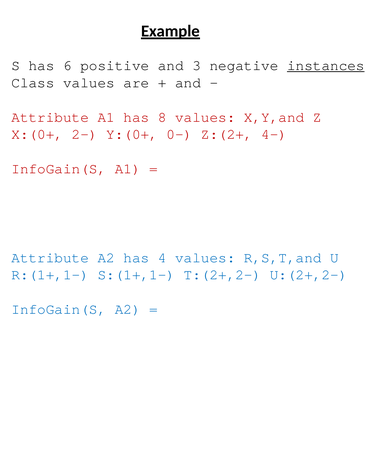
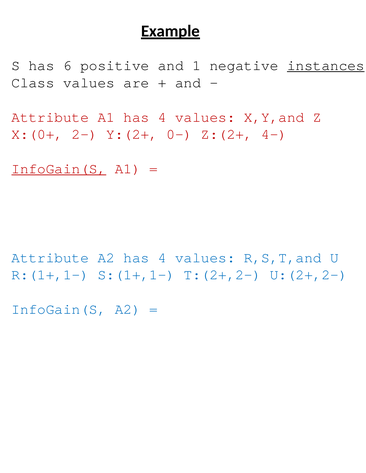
3: 3 -> 1
A1 has 8: 8 -> 4
Y:(0+: Y:(0+ -> Y:(2+
InfoGain(S at (59, 169) underline: none -> present
